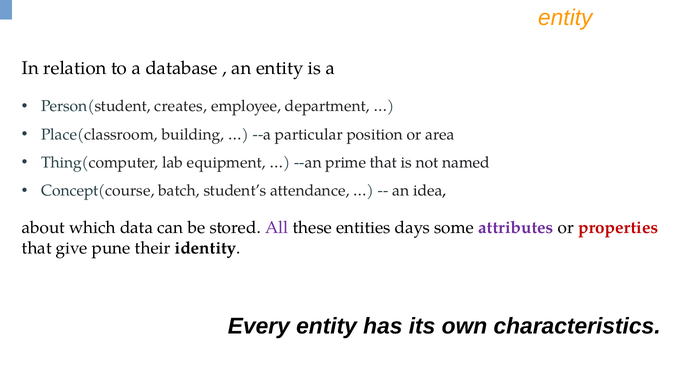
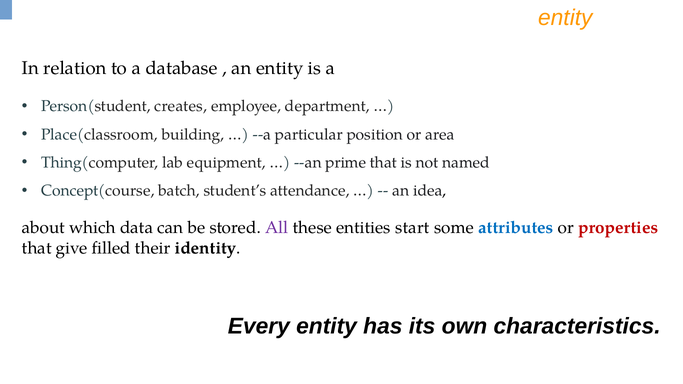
days: days -> start
attributes colour: purple -> blue
pune: pune -> filled
